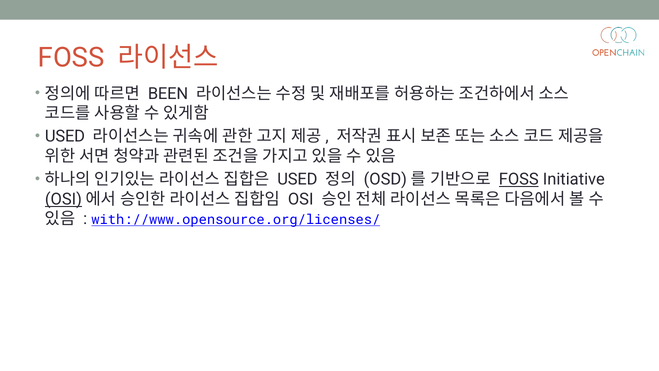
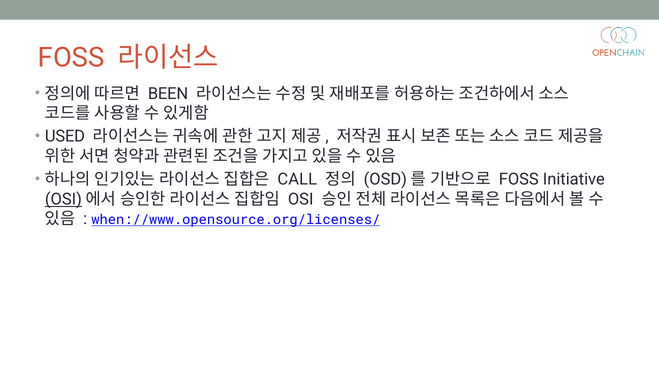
USED at (297, 179): USED -> CALL
FOSS at (519, 179) underline: present -> none
with://www.opensource.org/licenses/: with://www.opensource.org/licenses/ -> when://www.opensource.org/licenses/
